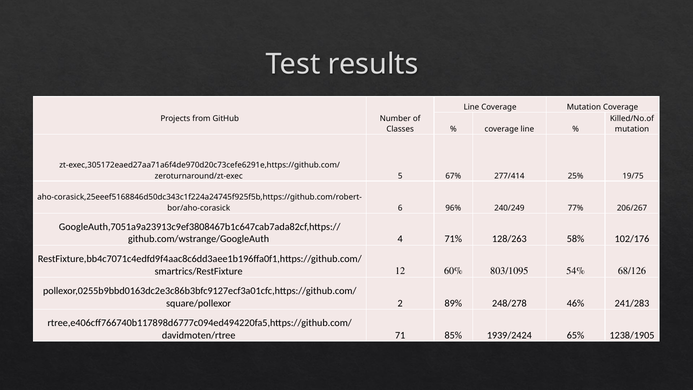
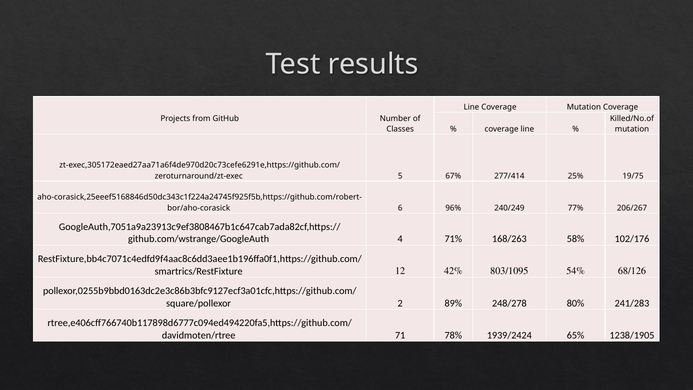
128/263: 128/263 -> 168/263
60%: 60% -> 42%
46%: 46% -> 80%
85%: 85% -> 78%
